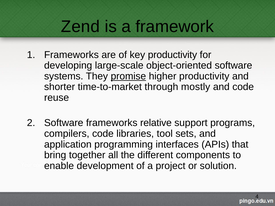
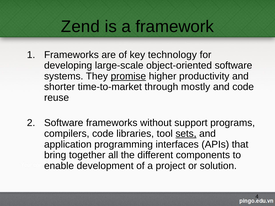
key productivity: productivity -> technology
relative: relative -> without
sets underline: none -> present
